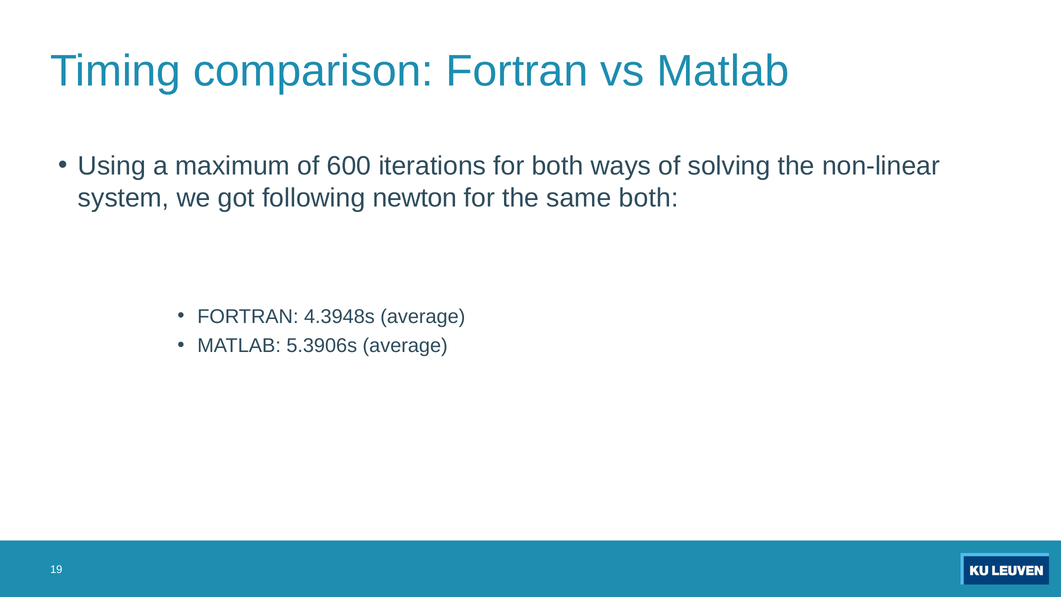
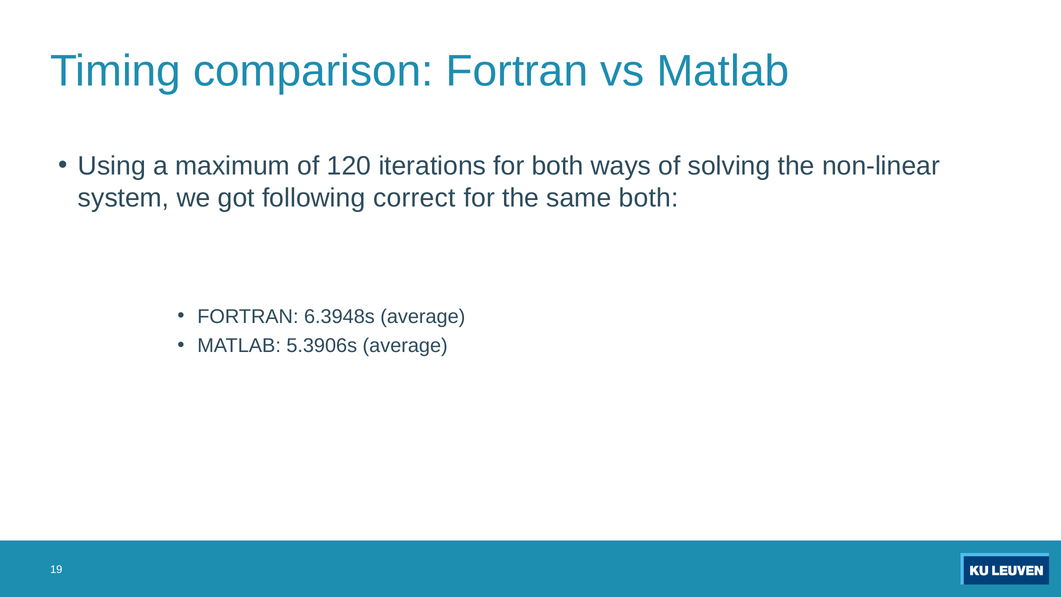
600: 600 -> 120
newton: newton -> correct
4.3948s: 4.3948s -> 6.3948s
